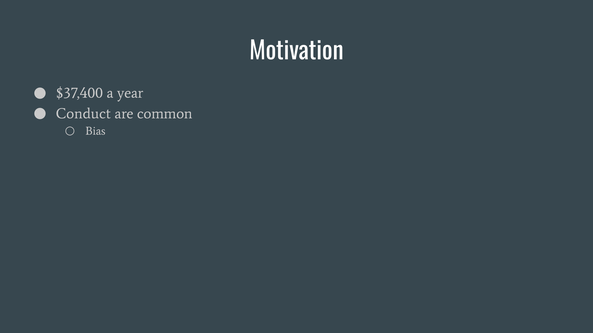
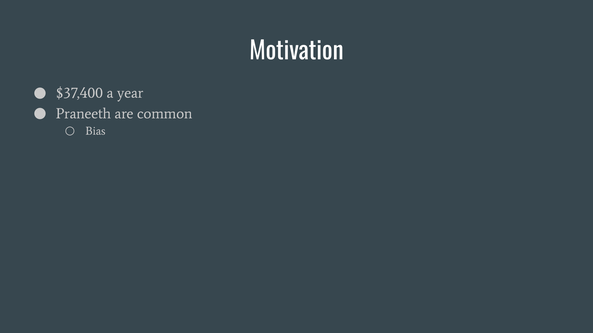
Conduct: Conduct -> Praneeth
